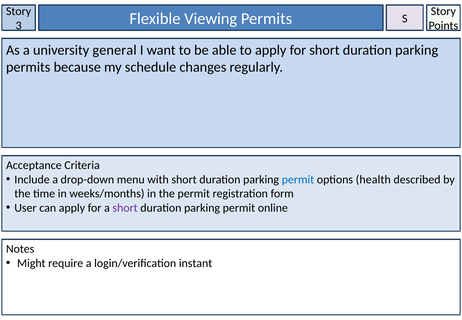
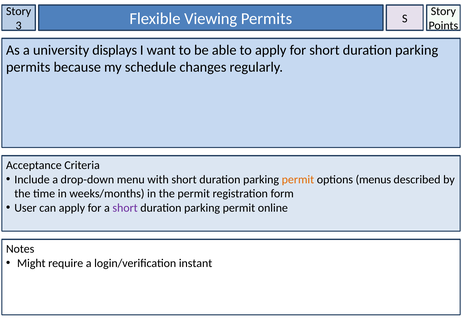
general: general -> displays
permit at (298, 179) colour: blue -> orange
health: health -> menus
